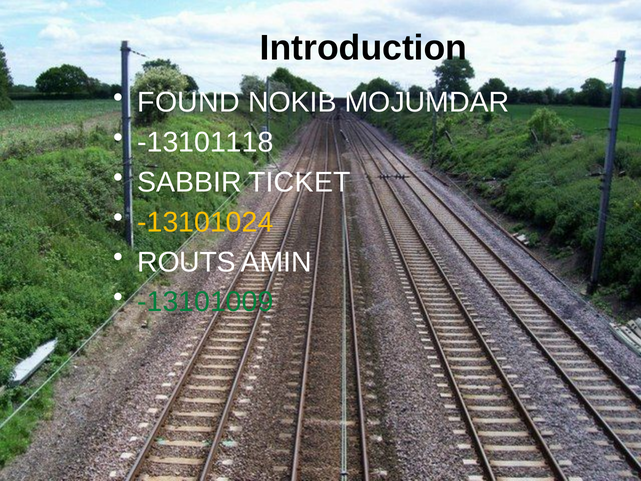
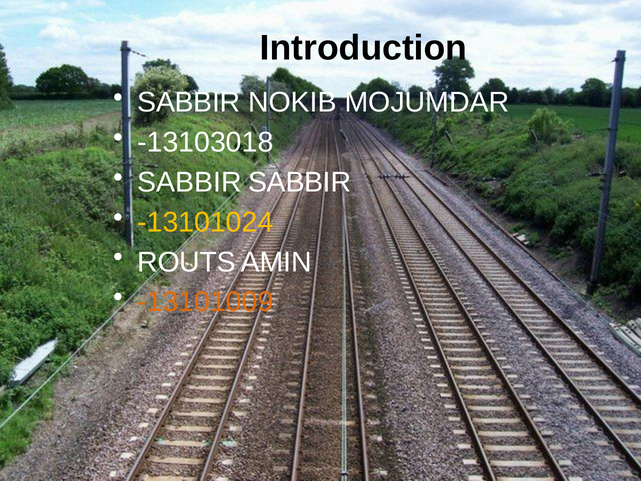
FOUND at (189, 102): FOUND -> SABBIR
-13101118: -13101118 -> -13103018
SABBIR TICKET: TICKET -> SABBIR
-13101009 colour: green -> orange
